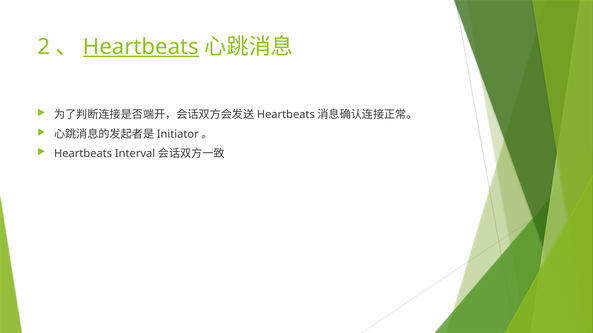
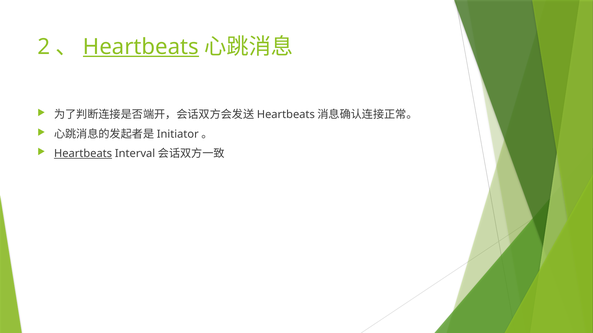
Heartbeats at (83, 154) underline: none -> present
